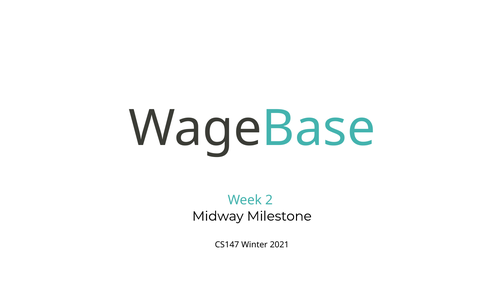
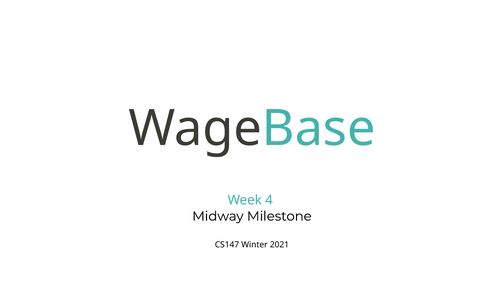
2: 2 -> 4
